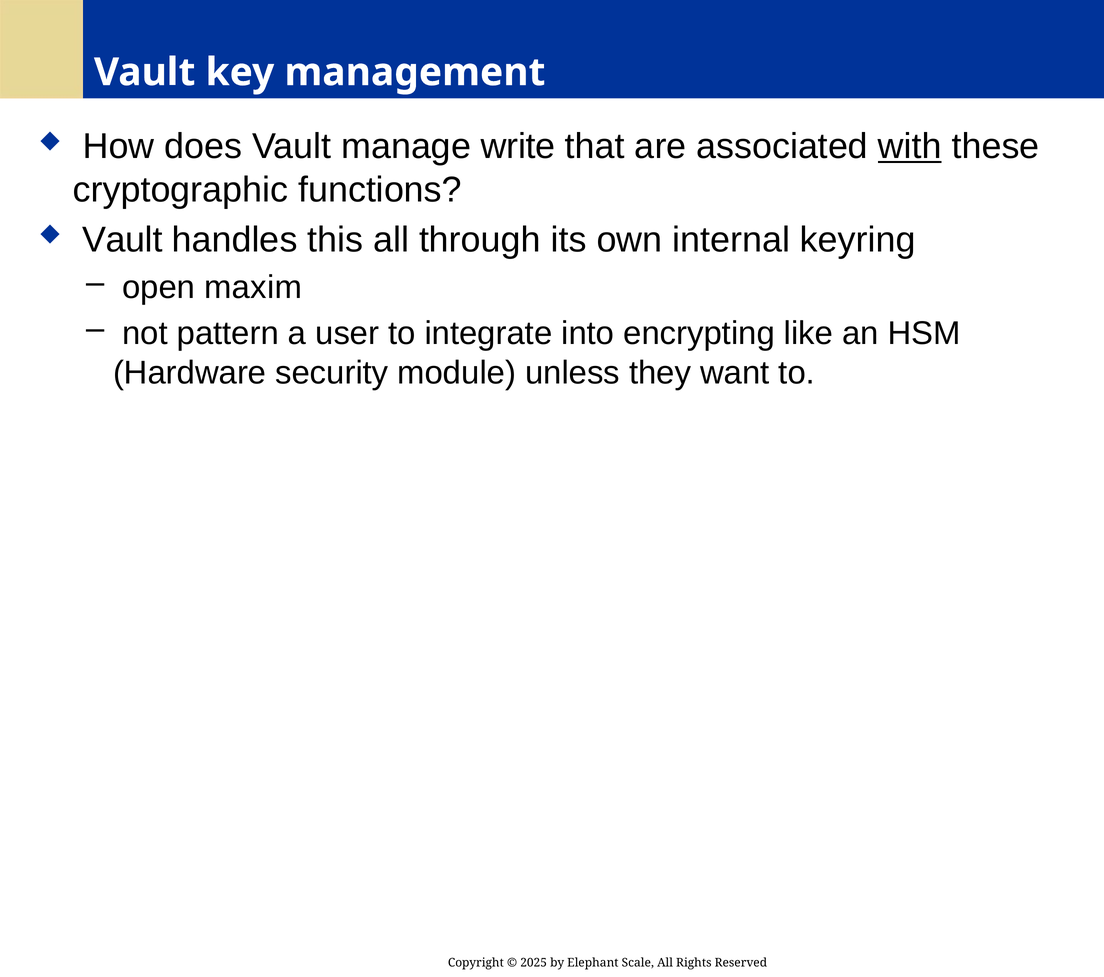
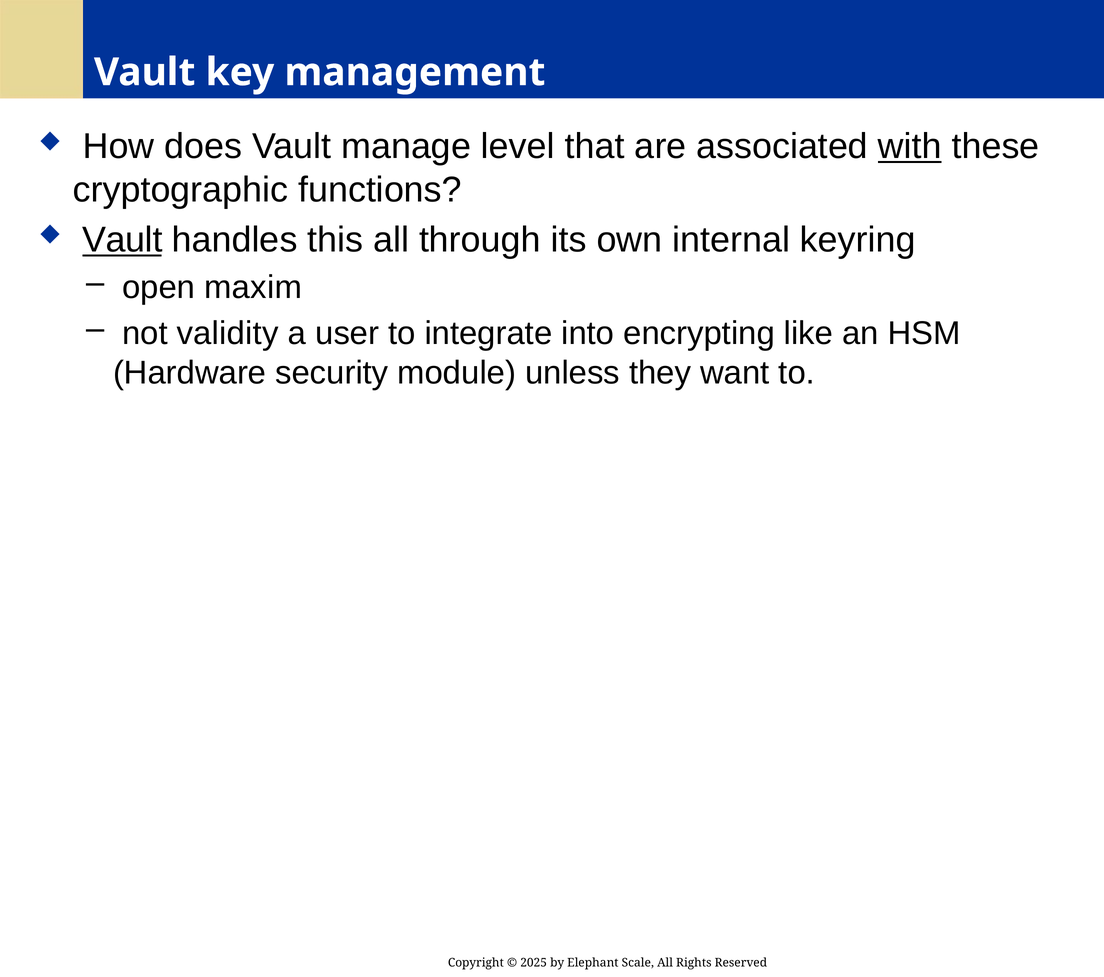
write: write -> level
Vault at (122, 240) underline: none -> present
pattern: pattern -> validity
